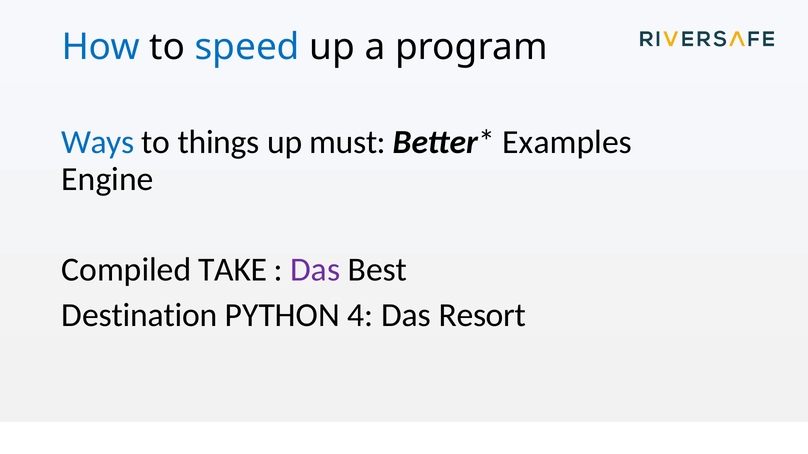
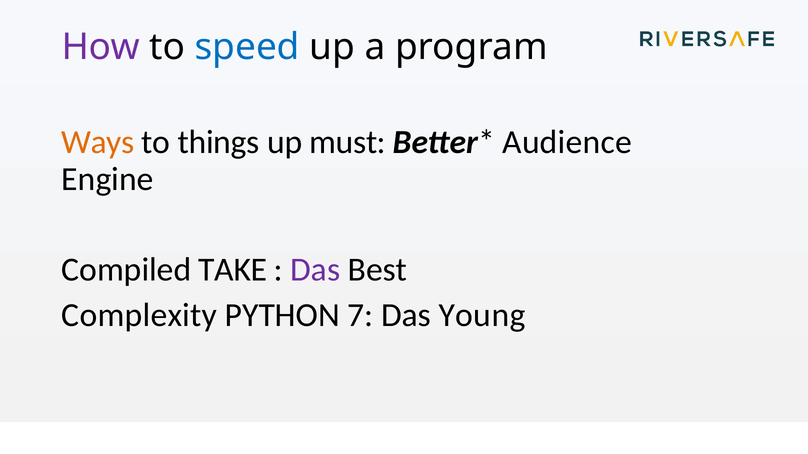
How colour: blue -> purple
Ways colour: blue -> orange
Examples: Examples -> Audience
Destination: Destination -> Complexity
4: 4 -> 7
Resort: Resort -> Young
